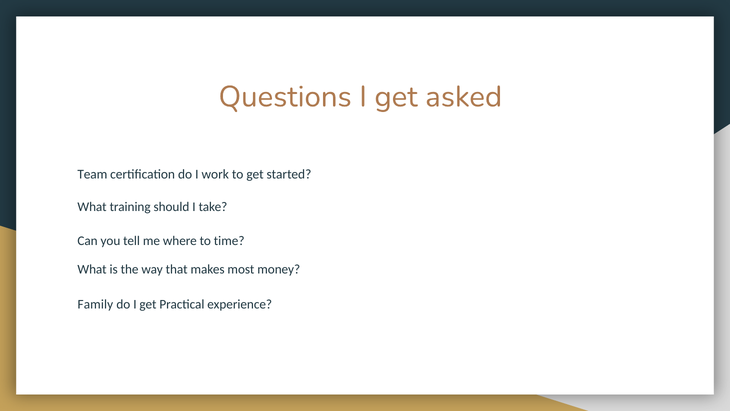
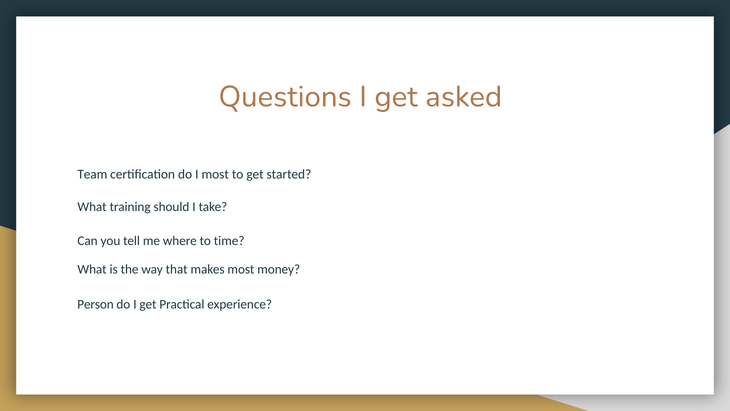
I work: work -> most
Family: Family -> Person
